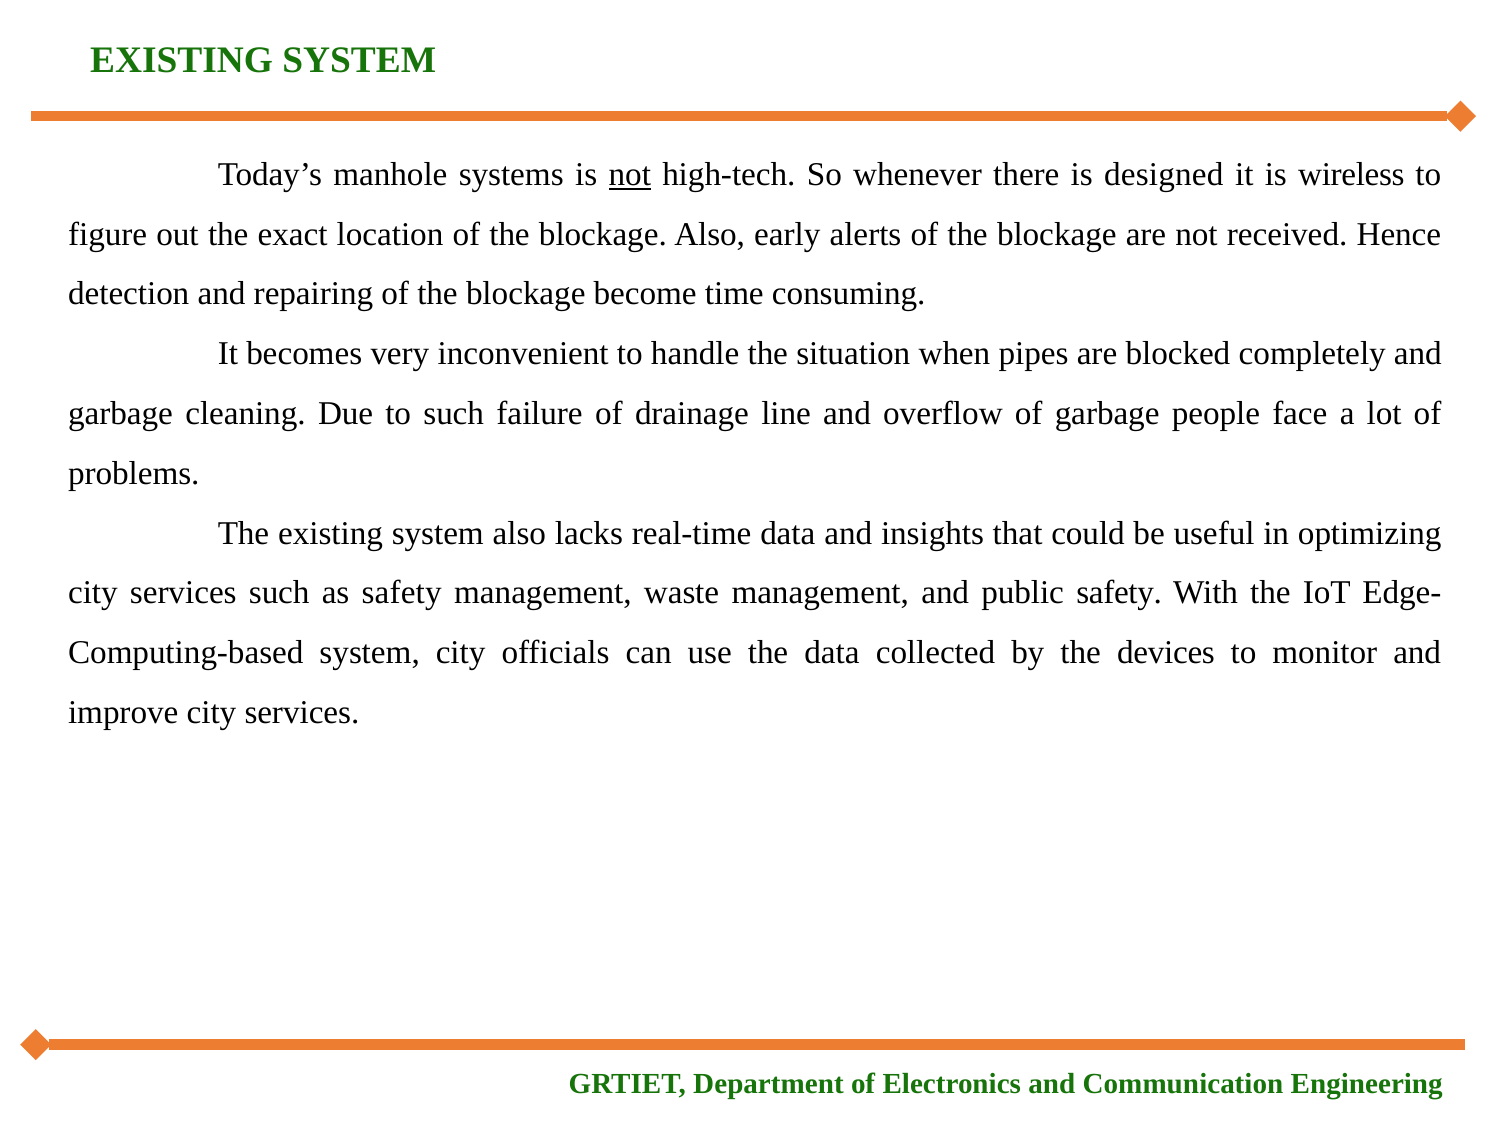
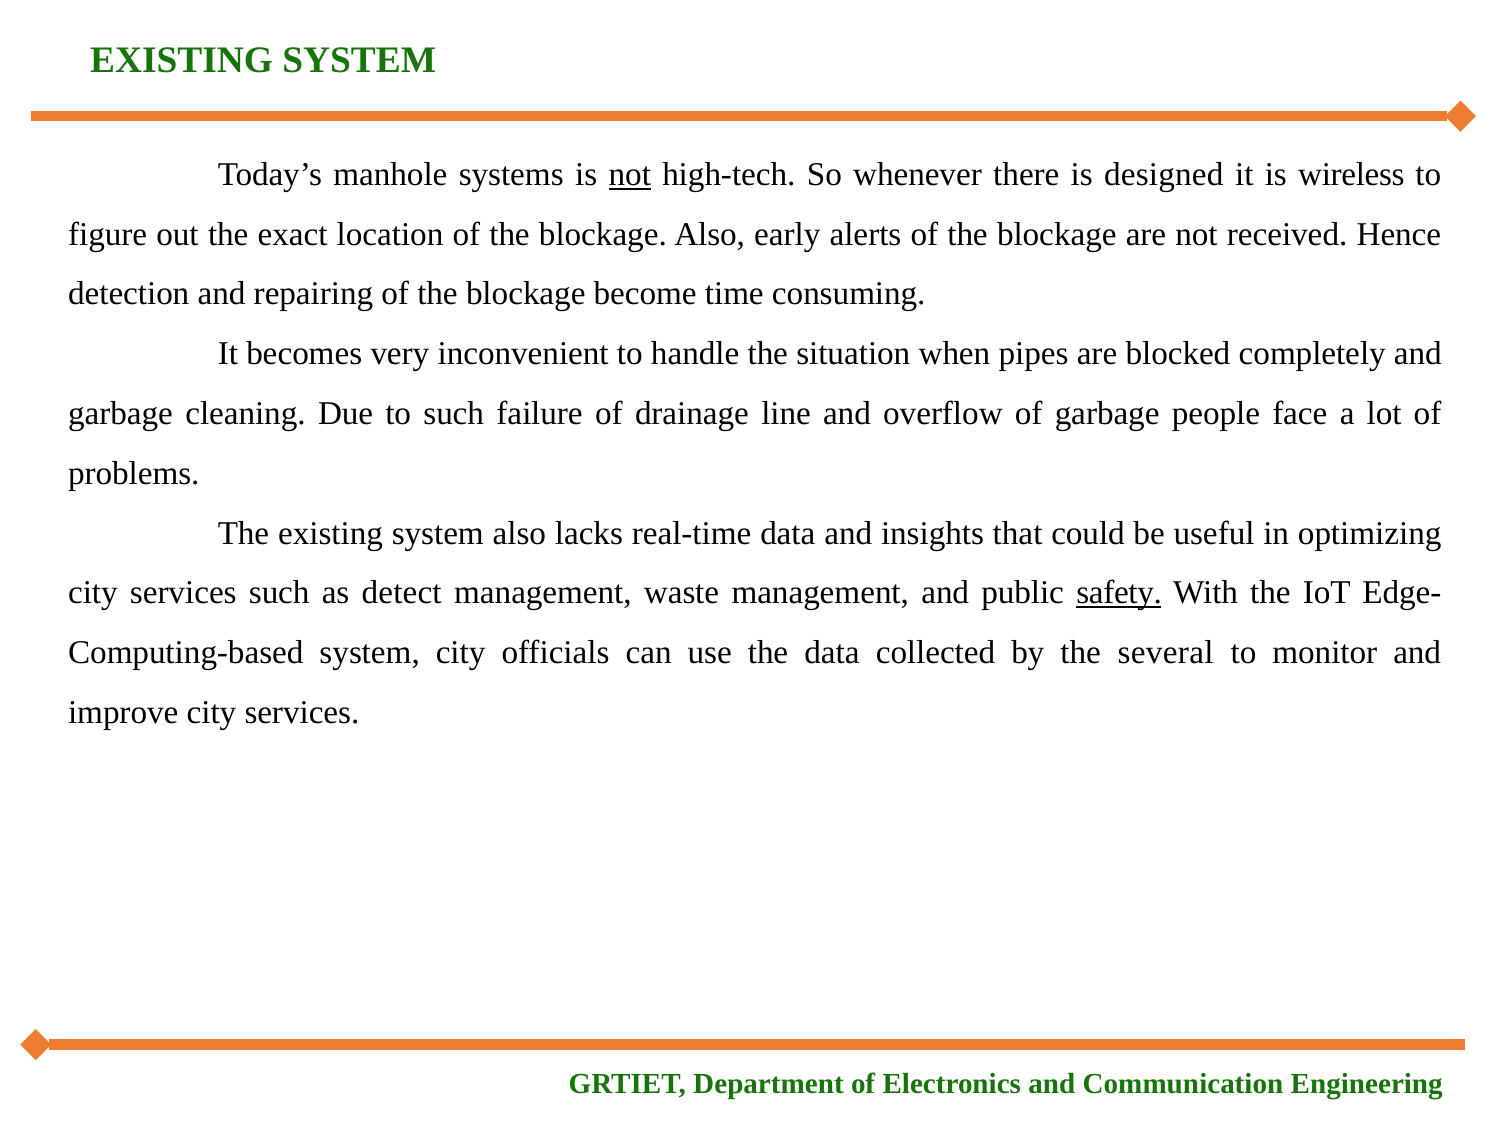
as safety: safety -> detect
safety at (1119, 593) underline: none -> present
devices: devices -> several
